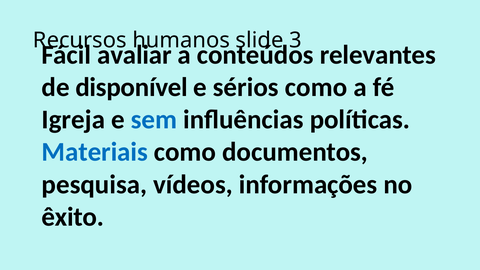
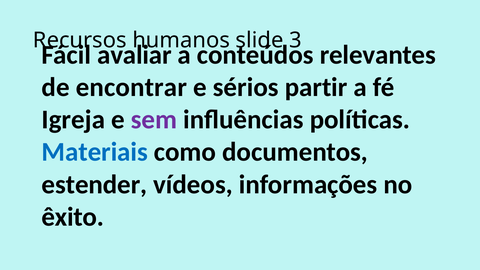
disponível: disponível -> encontrar
sérios como: como -> partir
sem colour: blue -> purple
pesquisa: pesquisa -> estender
